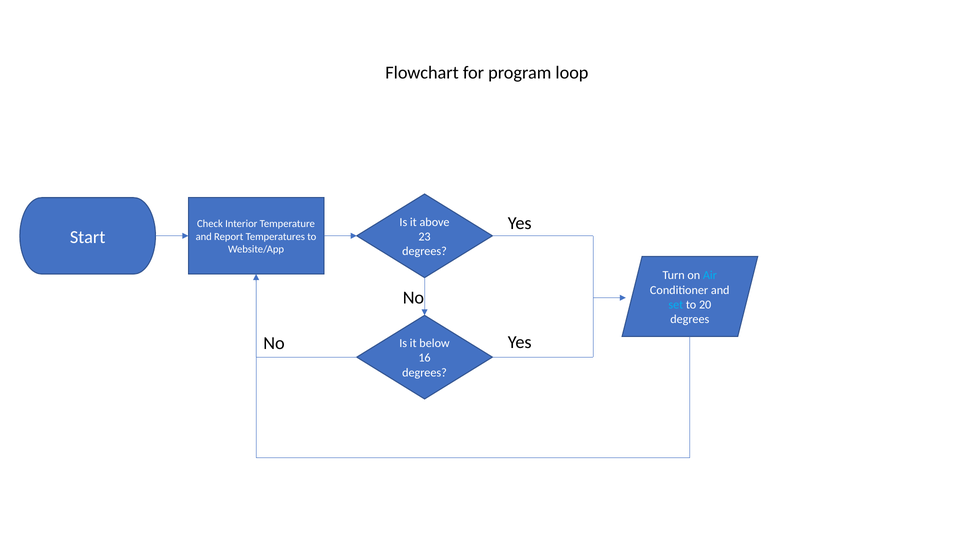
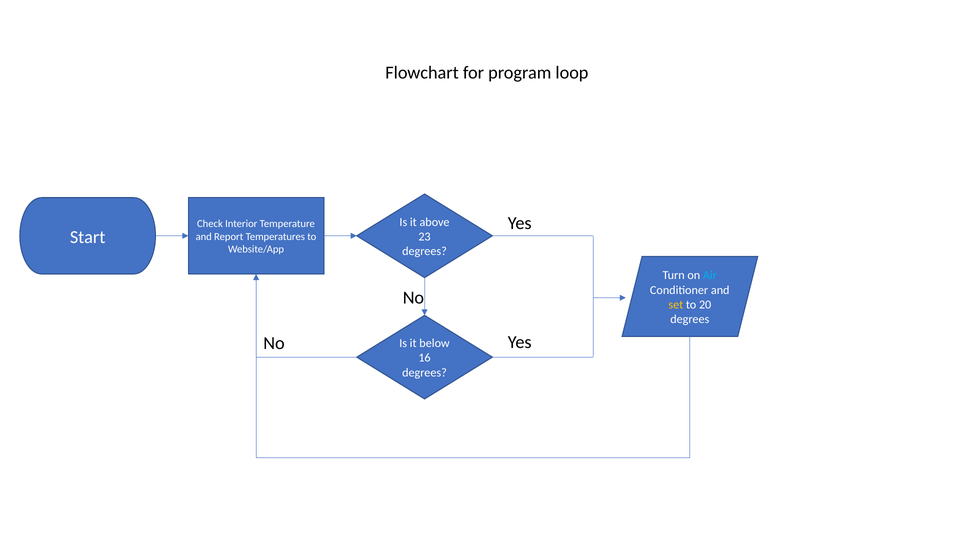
set colour: light blue -> yellow
